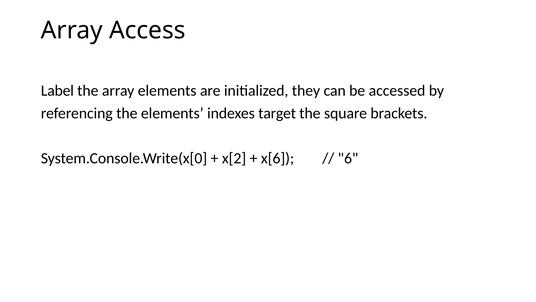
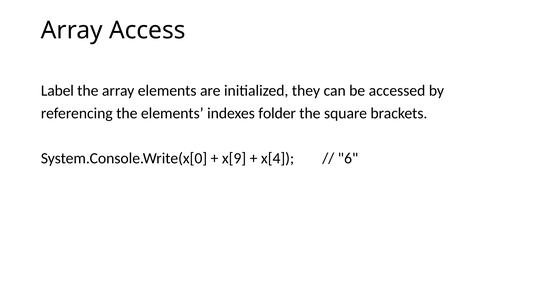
target: target -> folder
x[2: x[2 -> x[9
x[6: x[6 -> x[4
